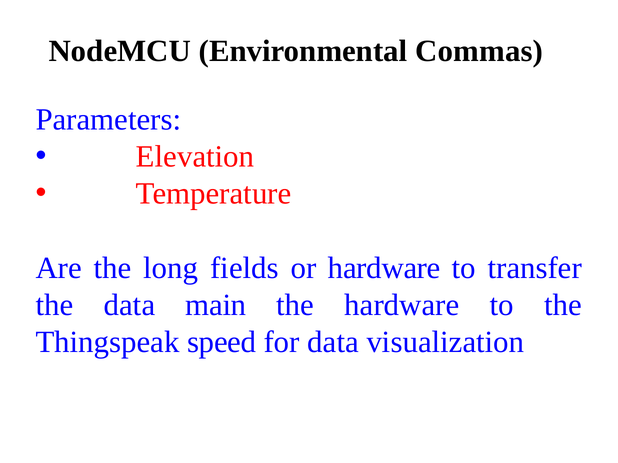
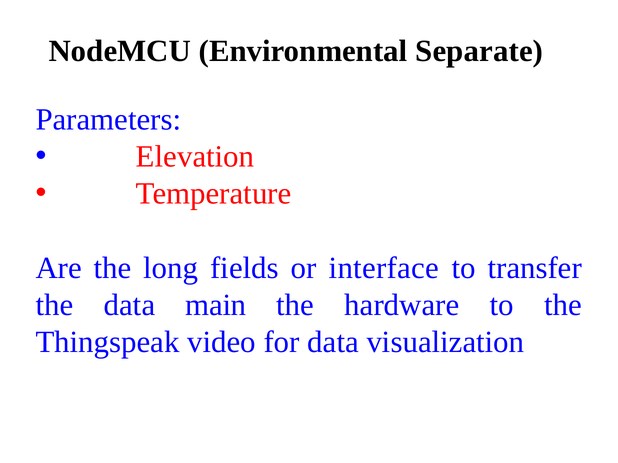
Commas: Commas -> Separate
or hardware: hardware -> interface
speed: speed -> video
